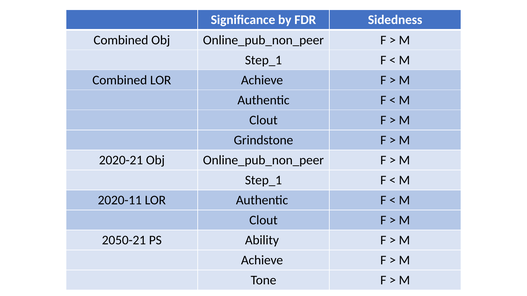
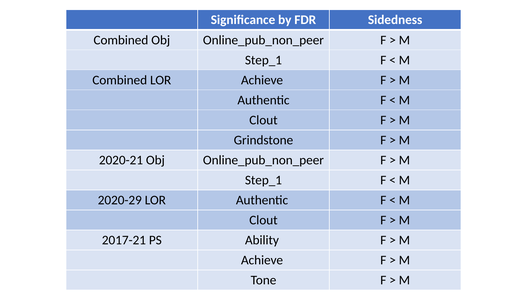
2020-11: 2020-11 -> 2020-29
2050-21: 2050-21 -> 2017-21
